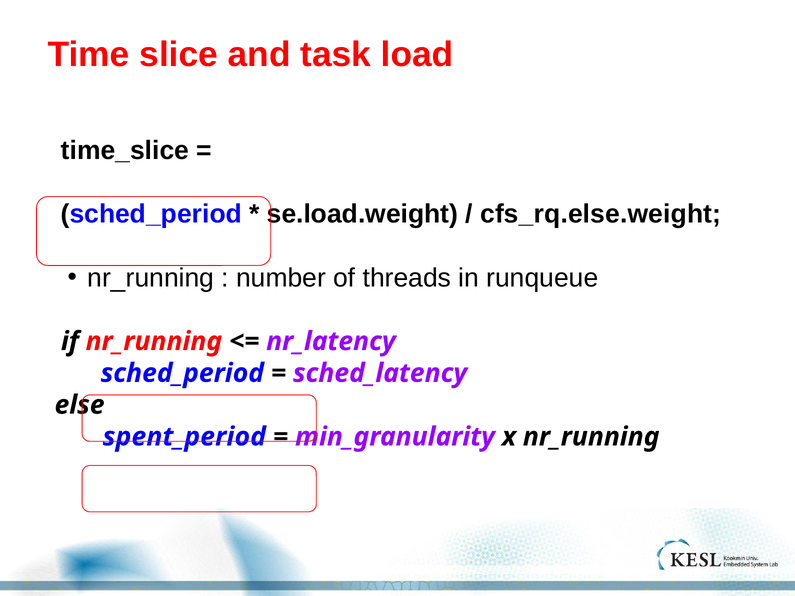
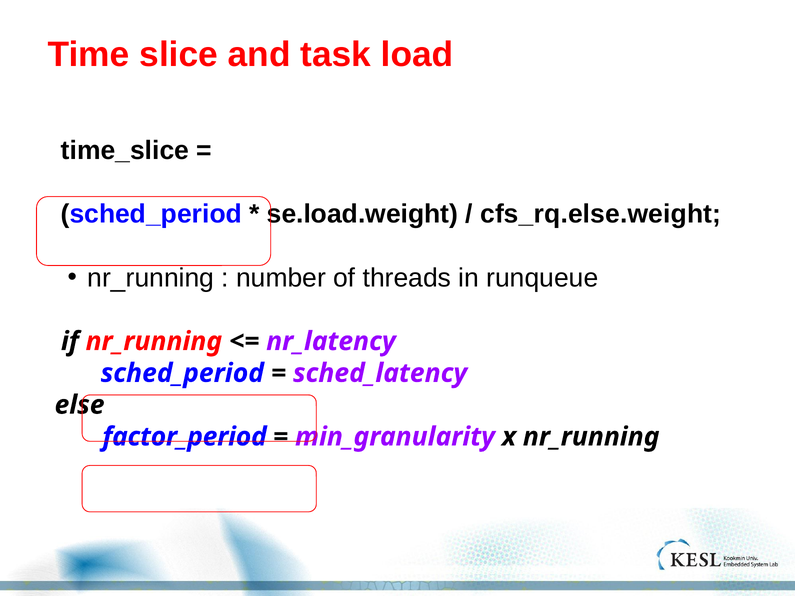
spent_period: spent_period -> factor_period
